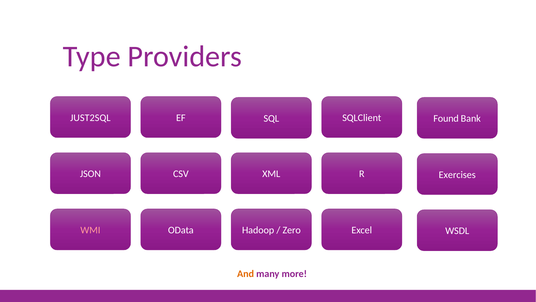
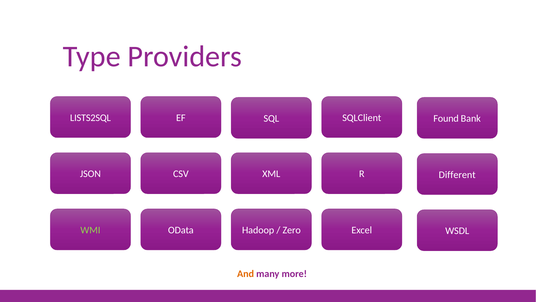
JUST2SQL: JUST2SQL -> LISTS2SQL
Exercises: Exercises -> Different
WMI colour: pink -> light green
